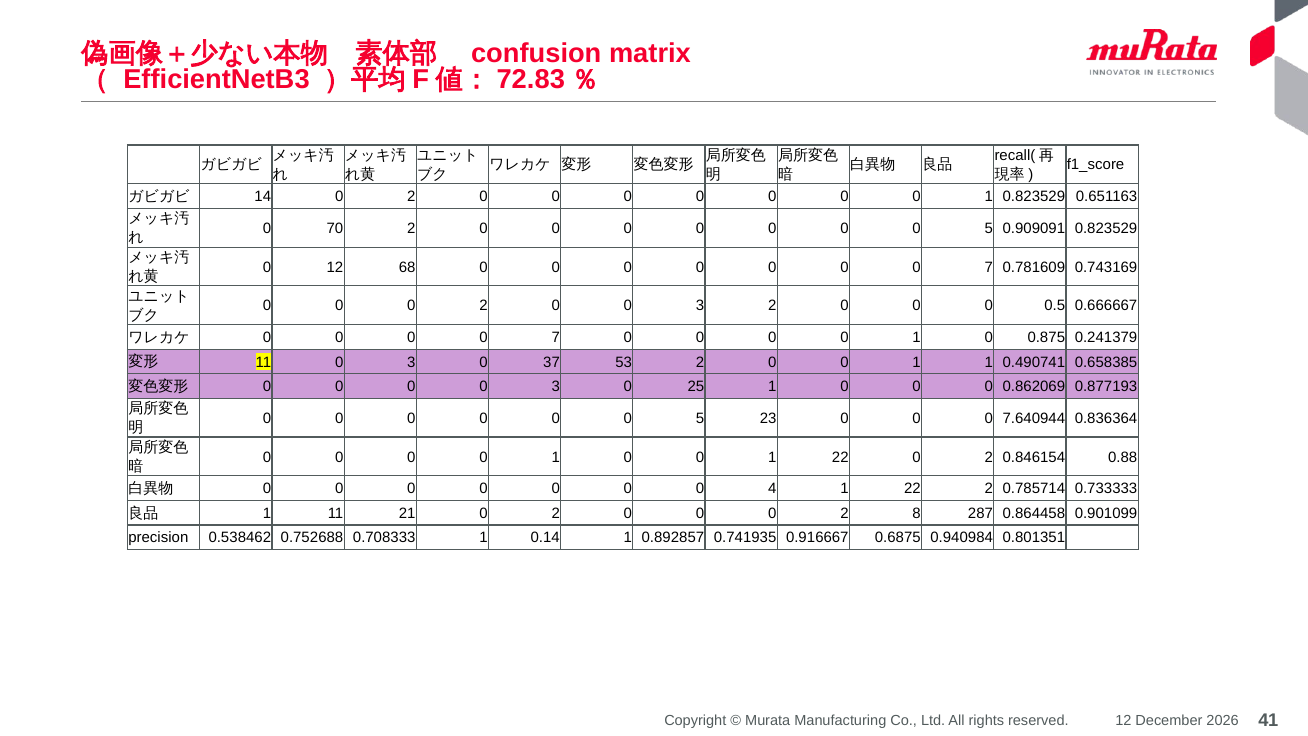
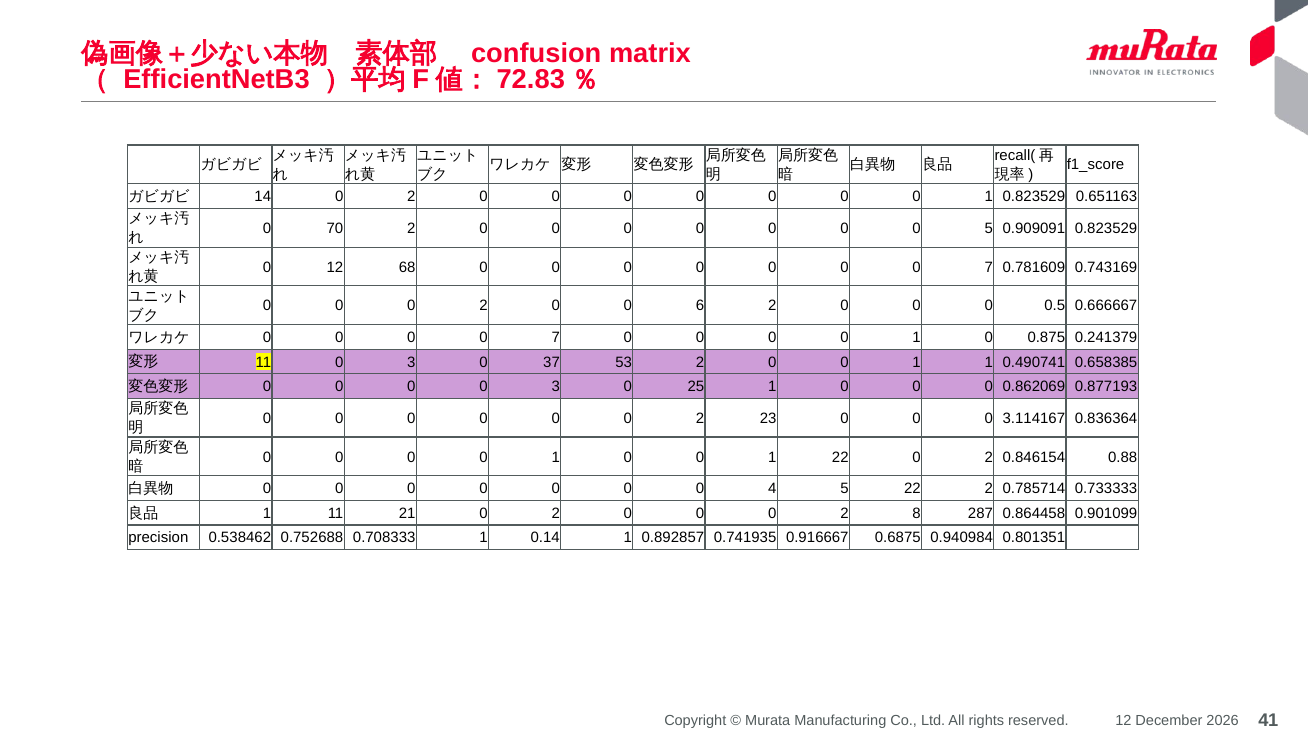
2 0 0 3: 3 -> 6
5 at (700, 418): 5 -> 2
7.640944: 7.640944 -> 3.114167
4 1: 1 -> 5
